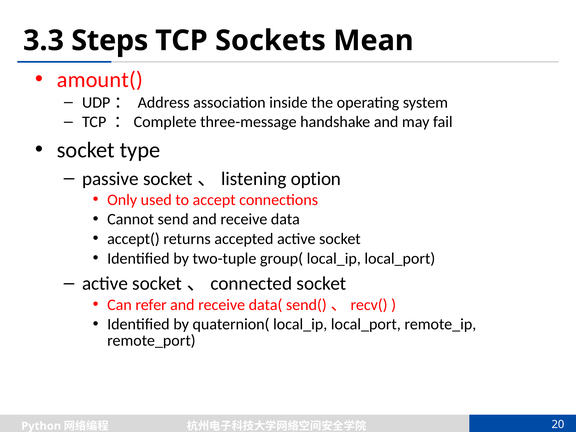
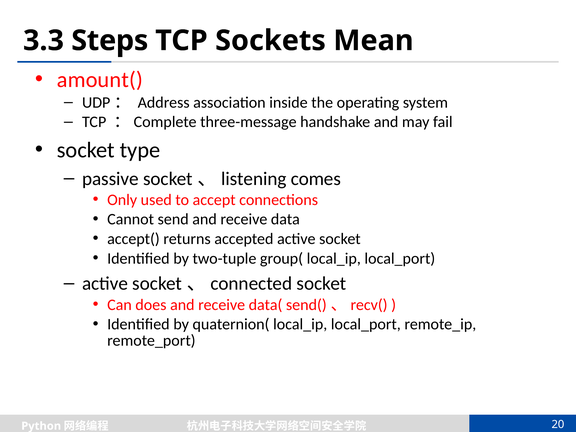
option: option -> comes
refer: refer -> does
